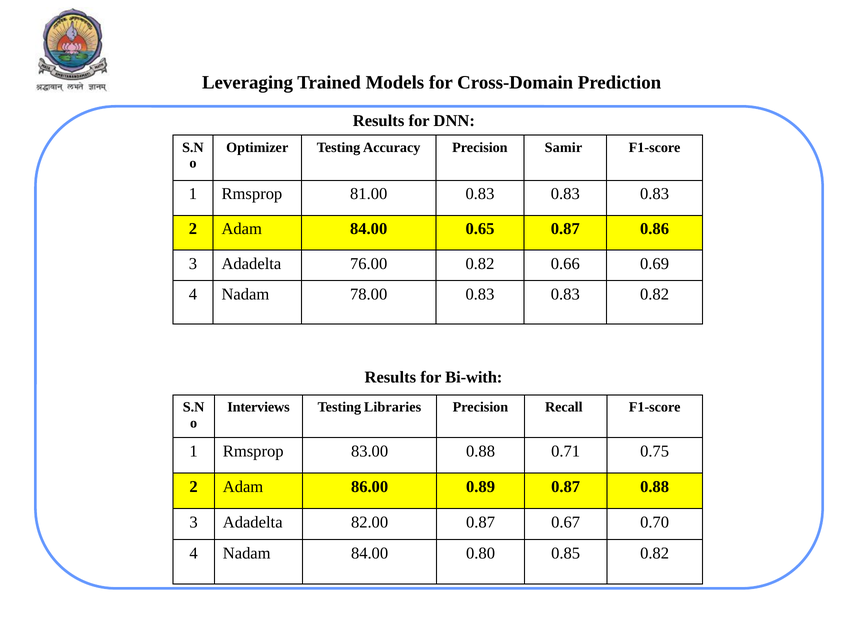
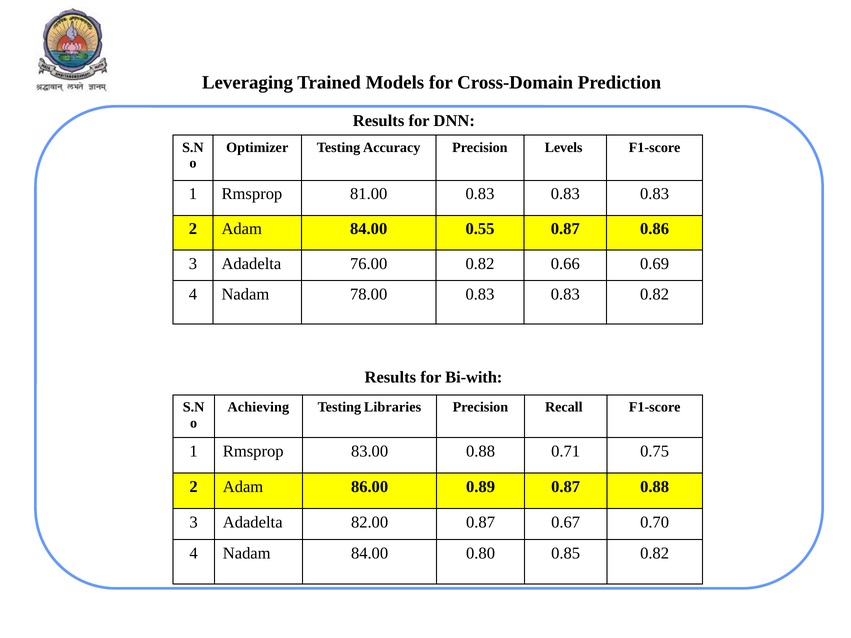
Samir: Samir -> Levels
0.65: 0.65 -> 0.55
Interviews: Interviews -> Achieving
